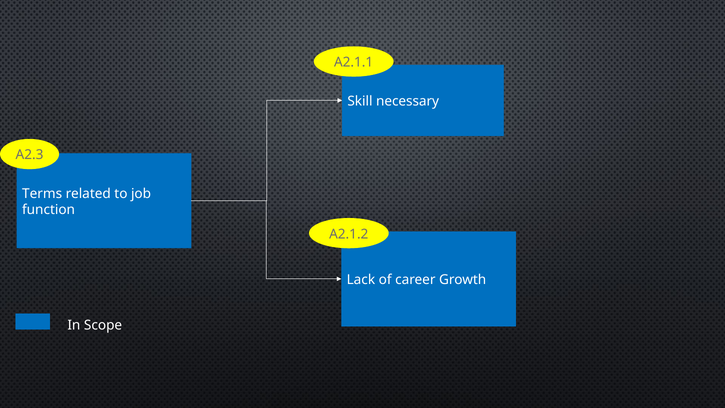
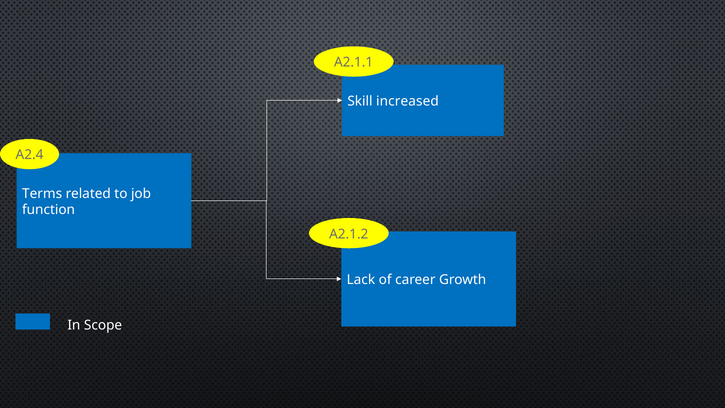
necessary: necessary -> increased
A2.3: A2.3 -> A2.4
